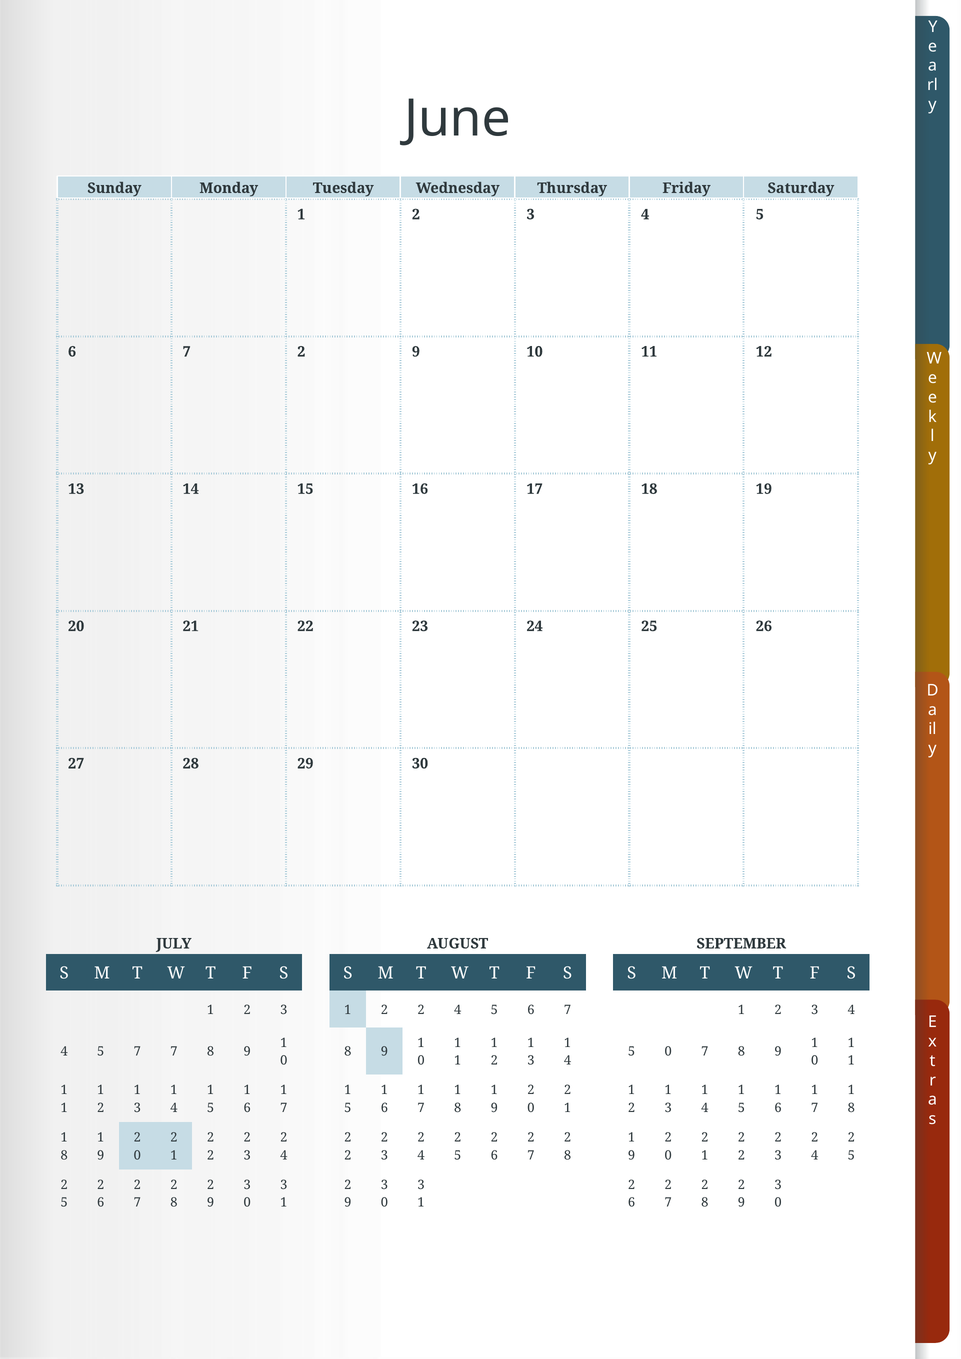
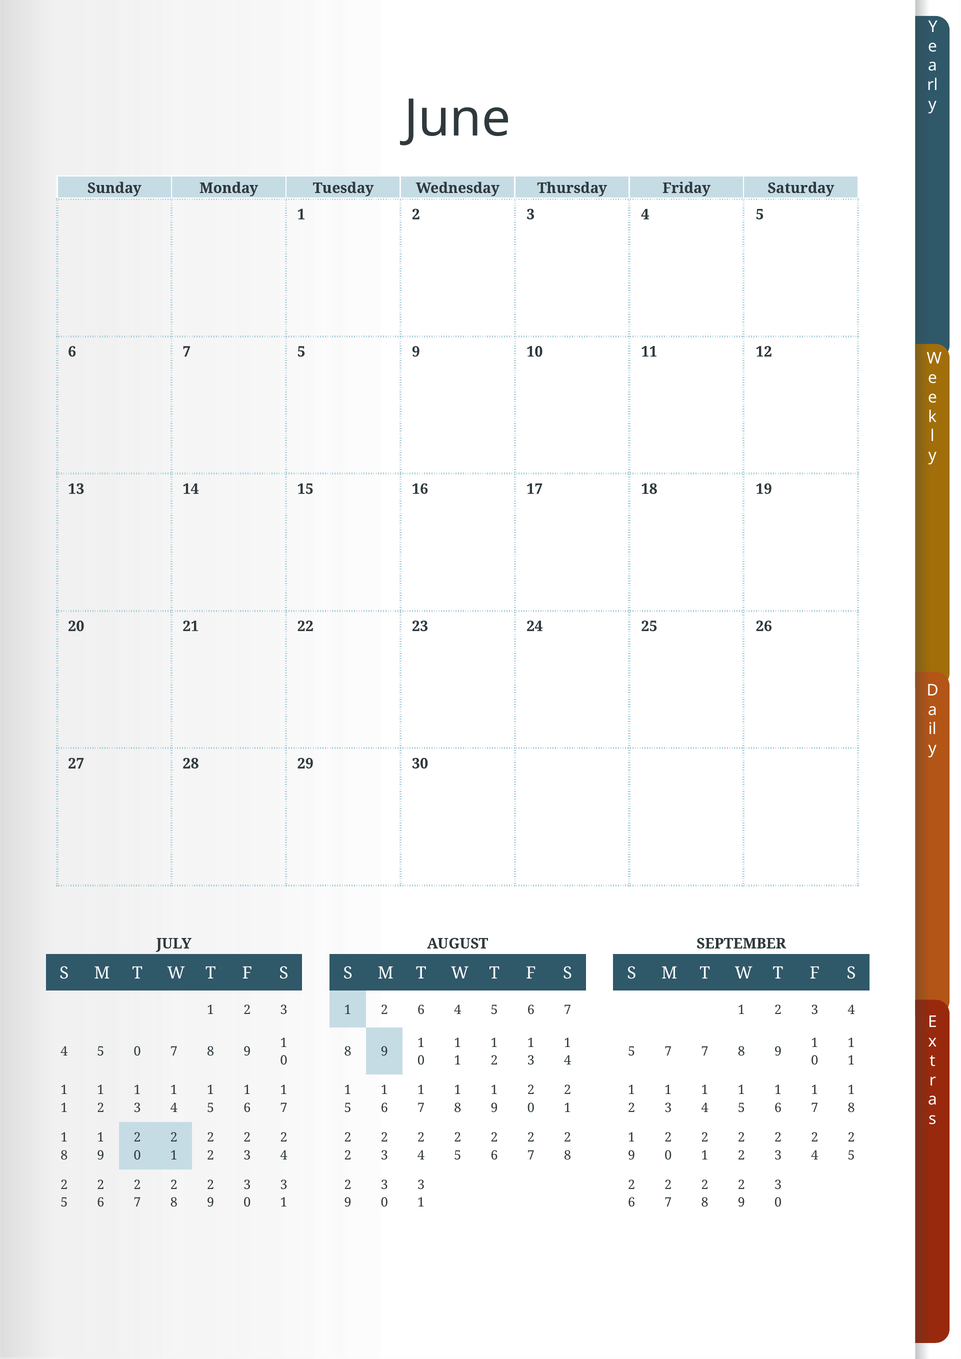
6 7 2: 2 -> 5
2 at (421, 1010): 2 -> 6
5 7: 7 -> 0
5 0: 0 -> 7
